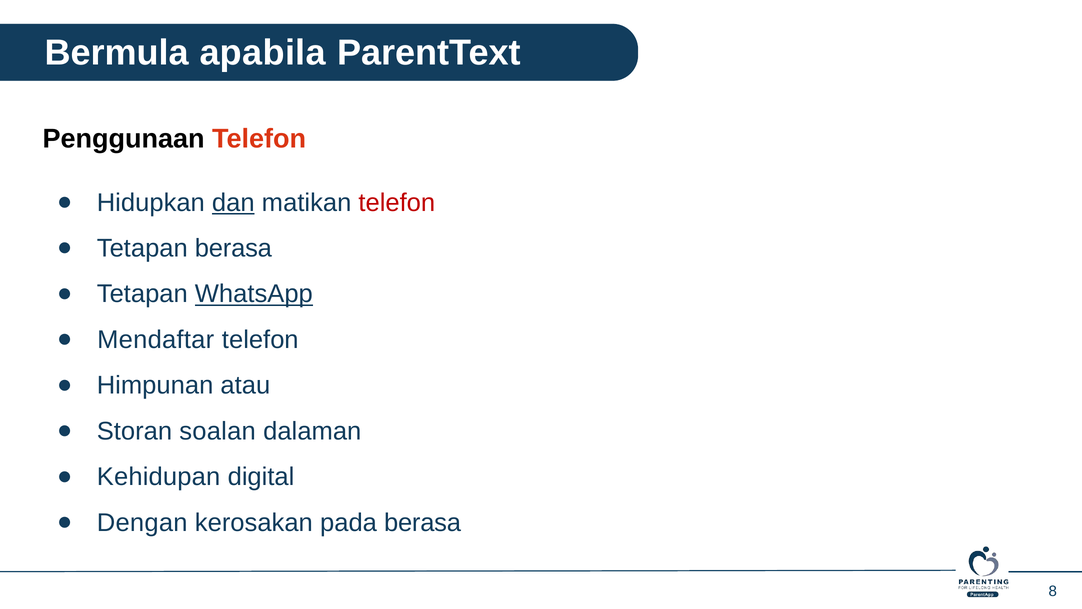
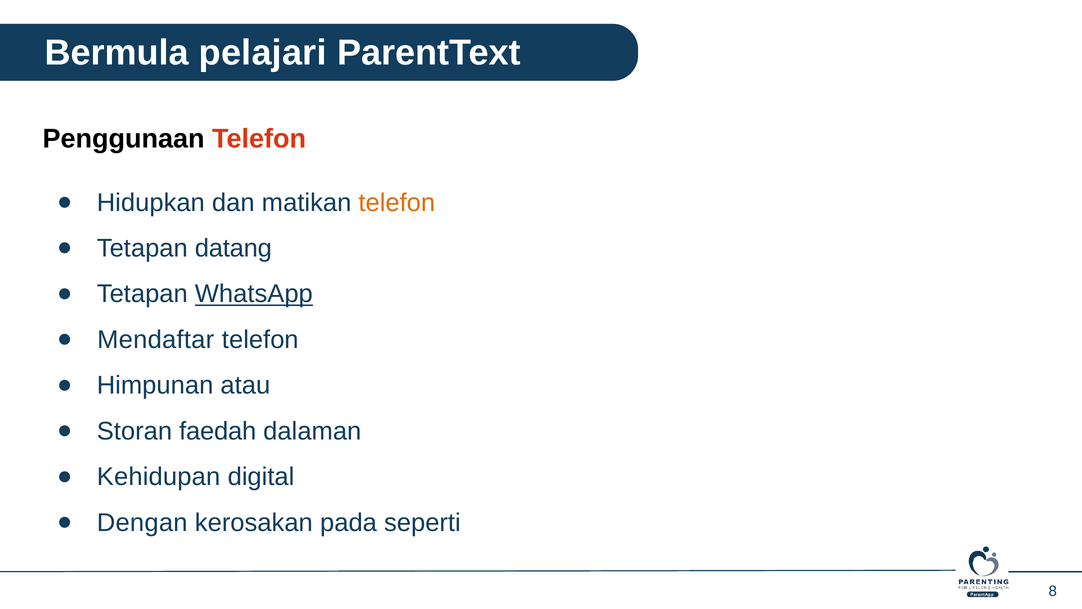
apabila: apabila -> pelajari
dan underline: present -> none
telefon at (397, 202) colour: red -> orange
Tetapan berasa: berasa -> datang
soalan: soalan -> faedah
pada berasa: berasa -> seperti
